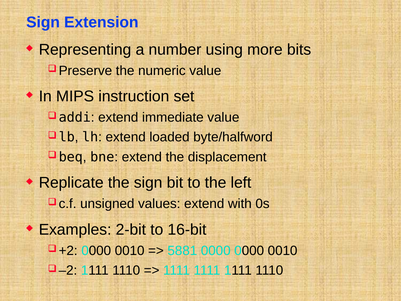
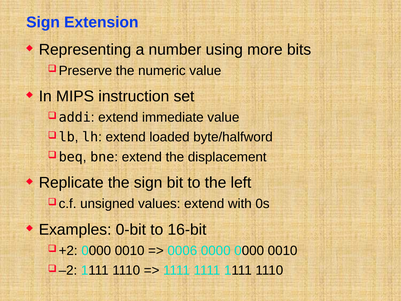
2-bit: 2-bit -> 0-bit
5881: 5881 -> 0006
